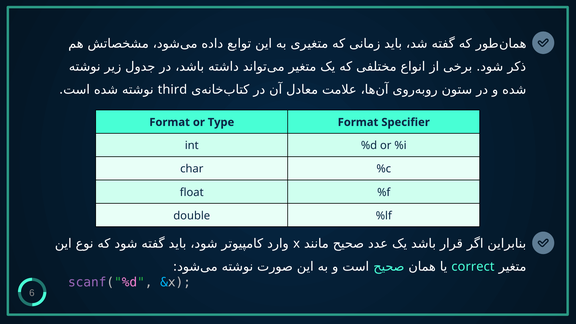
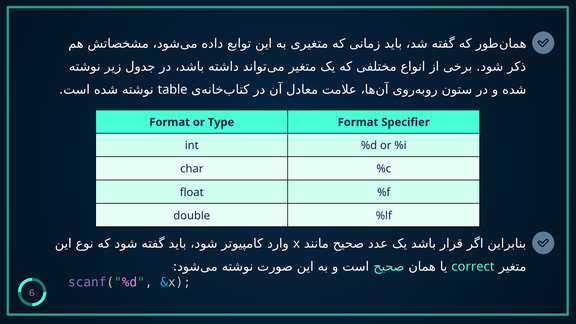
third: third -> table
